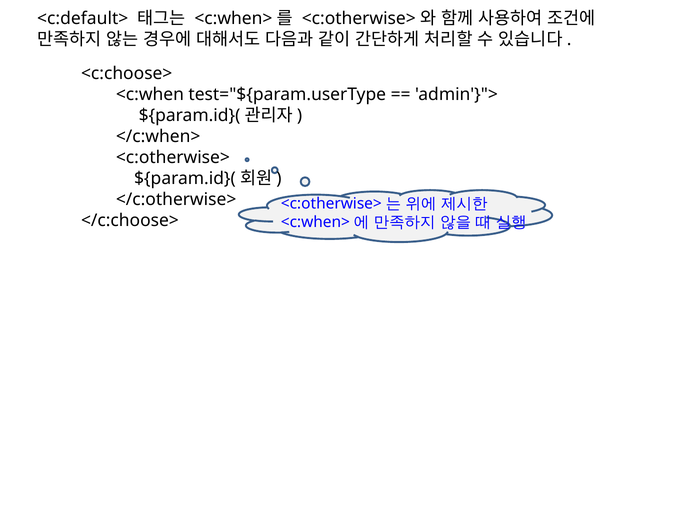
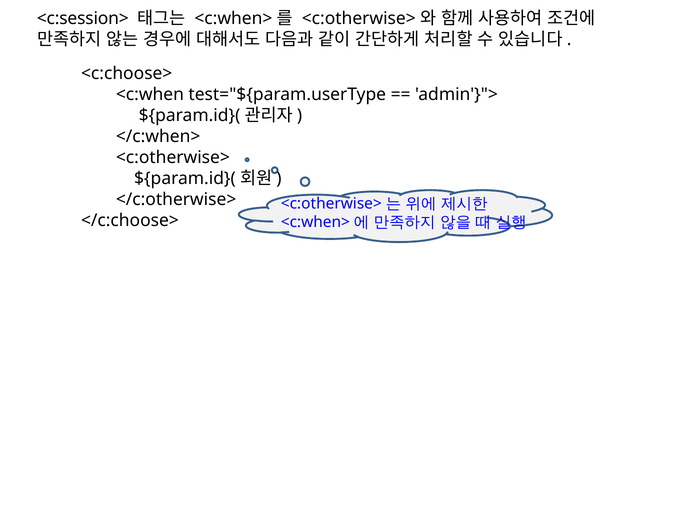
<c:default>: <c:default> -> <c:session>
